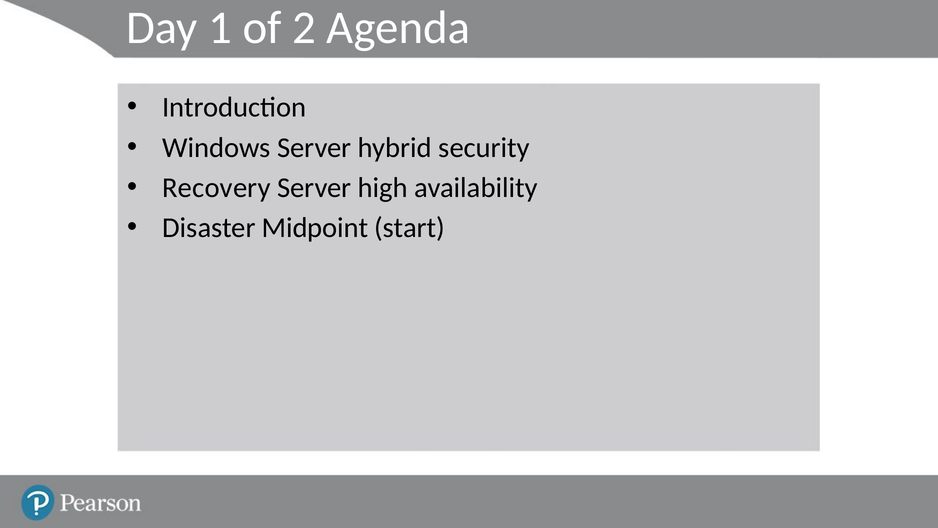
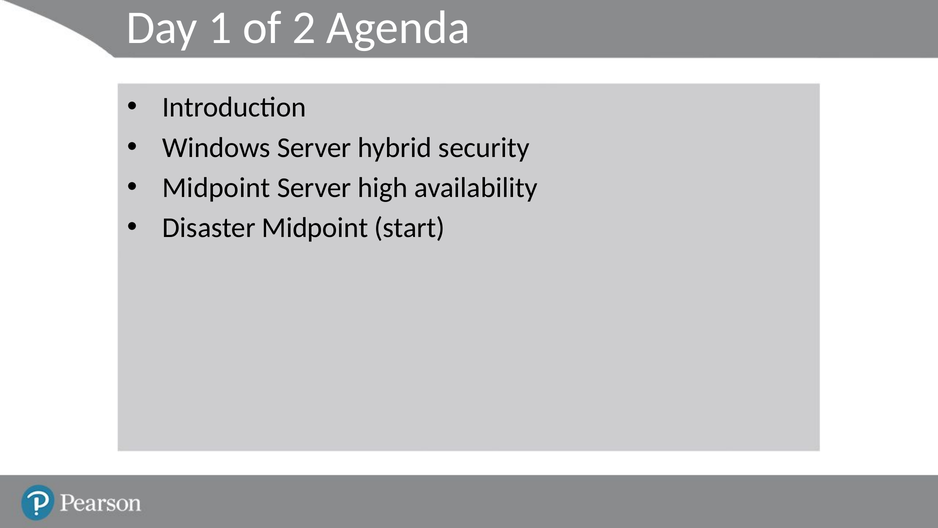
Recovery at (216, 188): Recovery -> Midpoint
